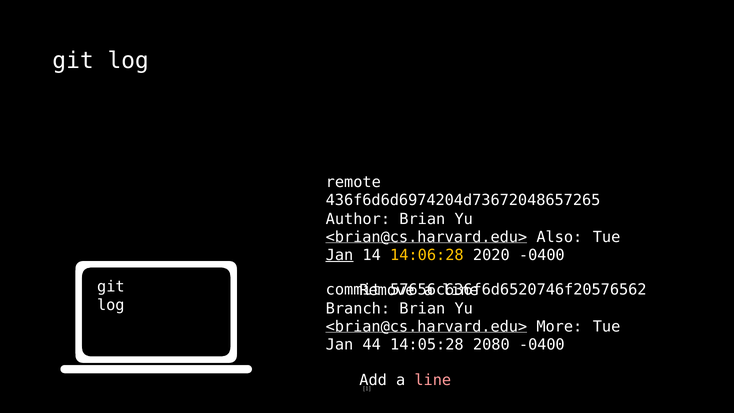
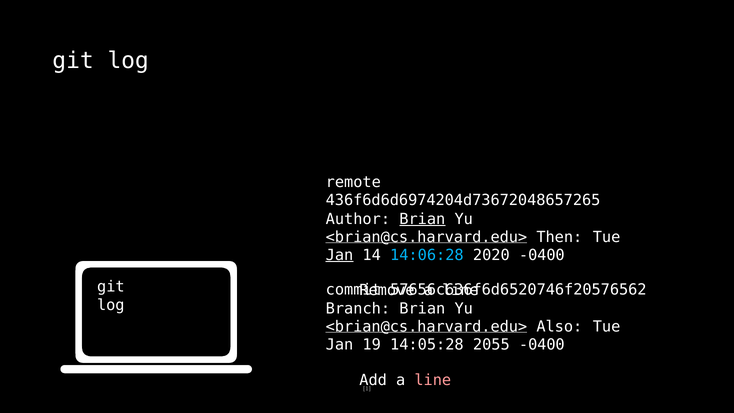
Brian at (422, 219) underline: none -> present
Also: Also -> Then
14:06:28 colour: yellow -> light blue
More: More -> Also
44: 44 -> 19
2080: 2080 -> 2055
